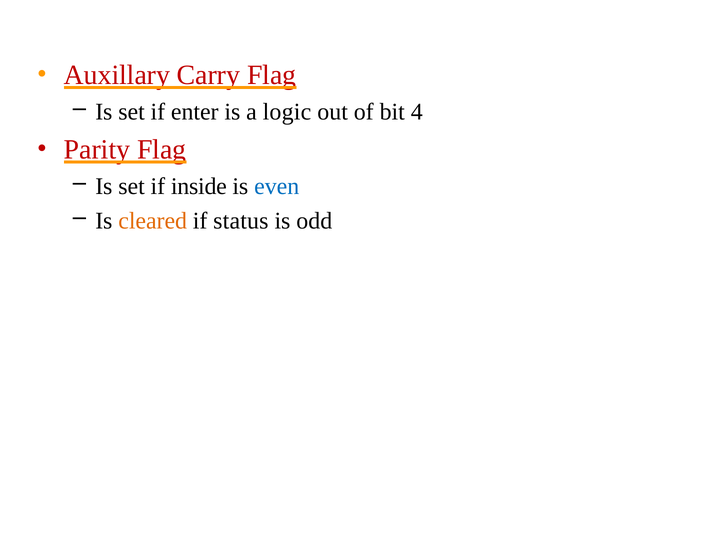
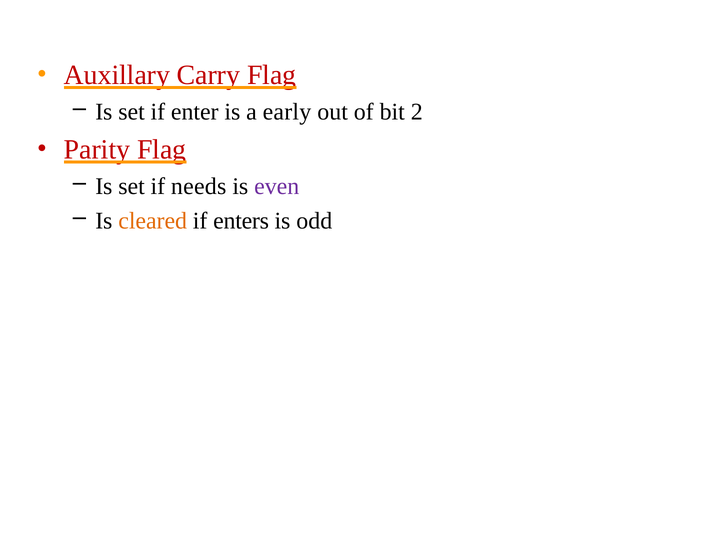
logic: logic -> early
4: 4 -> 2
inside: inside -> needs
even colour: blue -> purple
status: status -> enters
